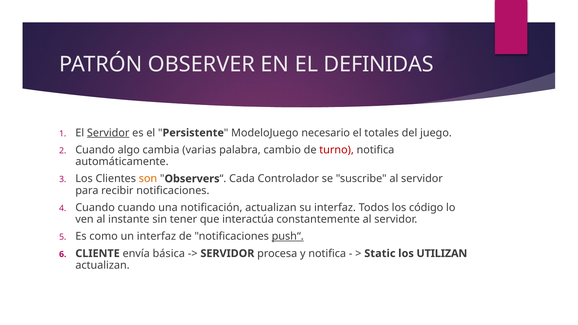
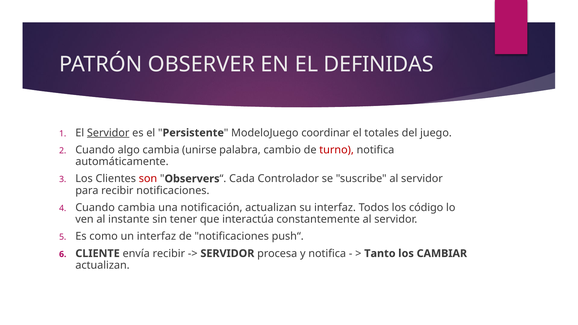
necesario: necesario -> coordinar
varias: varias -> unirse
son colour: orange -> red
Cuando cuando: cuando -> cambia
push“ underline: present -> none
envía básica: básica -> recibir
Static: Static -> Tanto
UTILIZAN: UTILIZAN -> CAMBIAR
